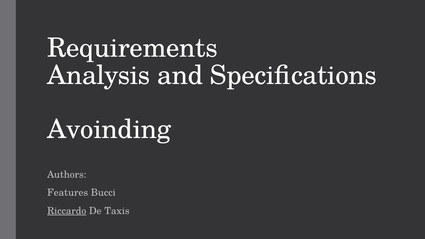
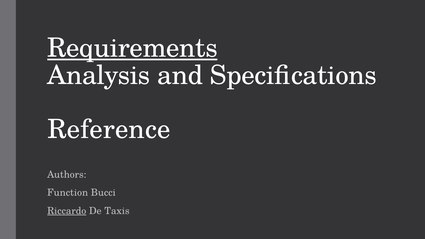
Requirements underline: none -> present
Avoinding: Avoinding -> Reference
Features: Features -> Function
